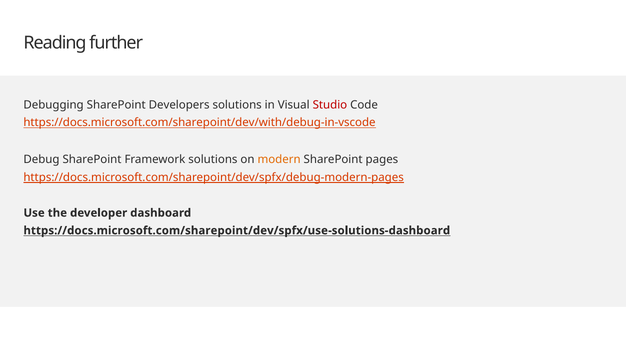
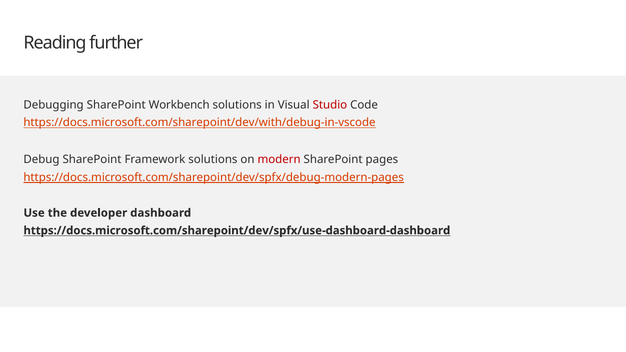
Developers: Developers -> Workbench
modern colour: orange -> red
https://docs.microsoft.com/sharepoint/dev/spfx/use-solutions-dashboard: https://docs.microsoft.com/sharepoint/dev/spfx/use-solutions-dashboard -> https://docs.microsoft.com/sharepoint/dev/spfx/use-dashboard-dashboard
